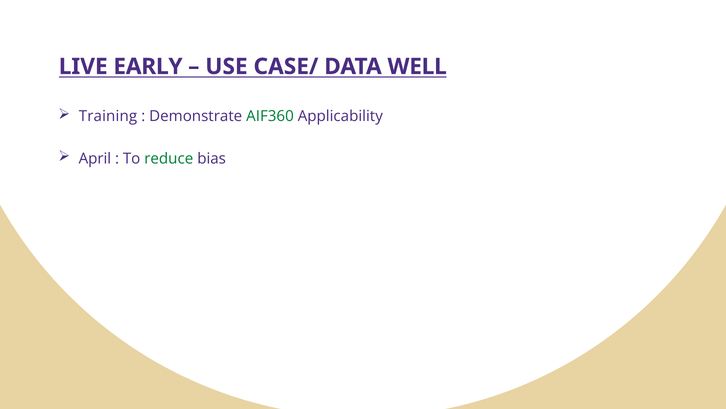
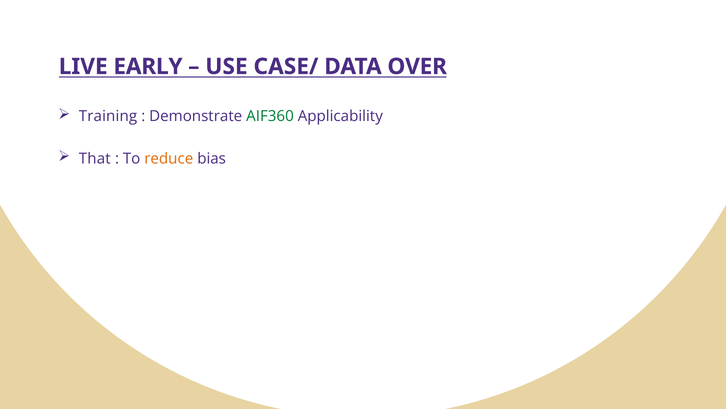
WELL: WELL -> OVER
April: April -> That
reduce colour: green -> orange
